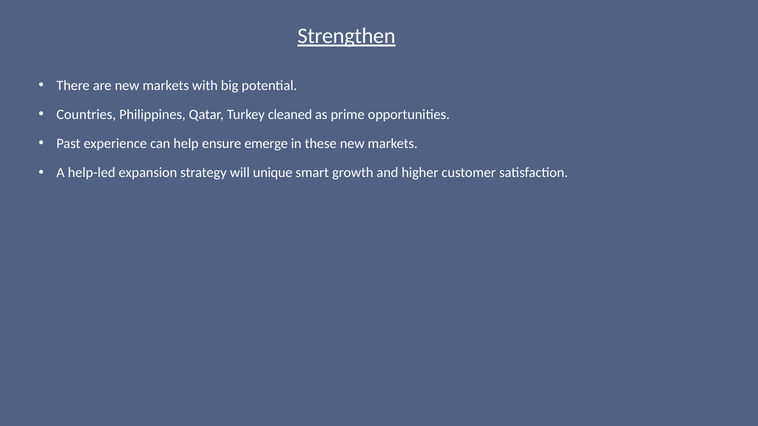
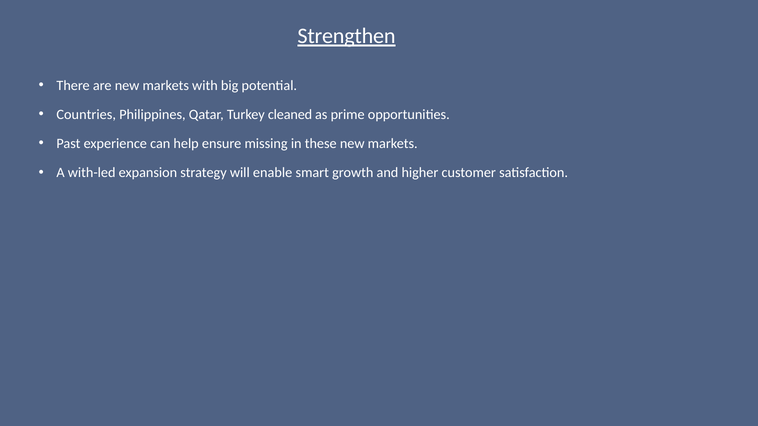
emerge: emerge -> missing
help-led: help-led -> with-led
unique: unique -> enable
